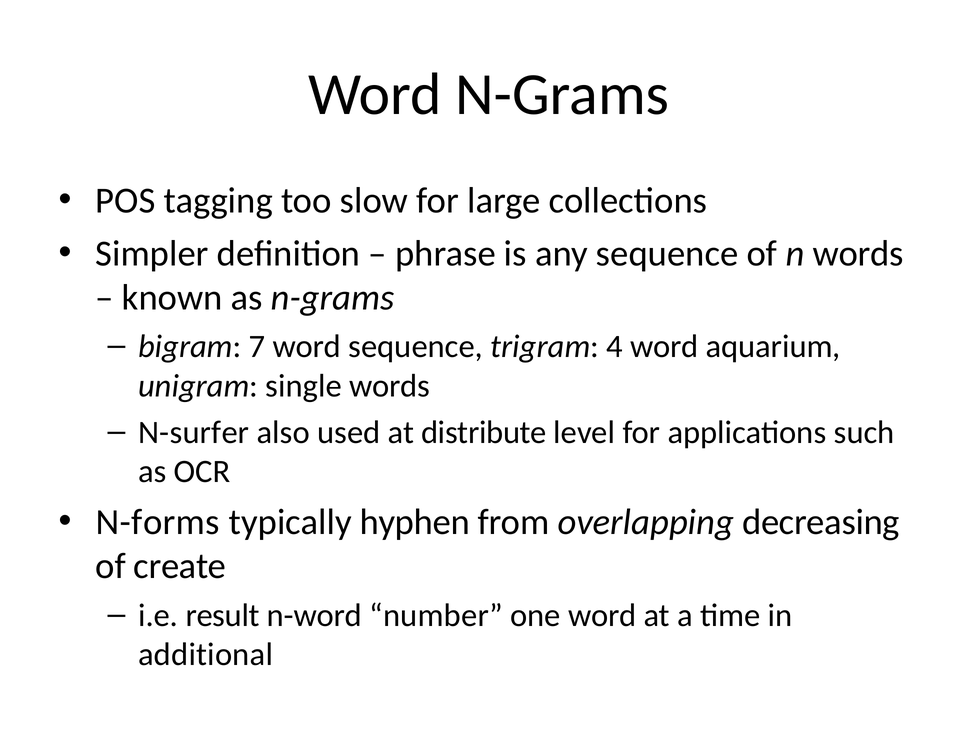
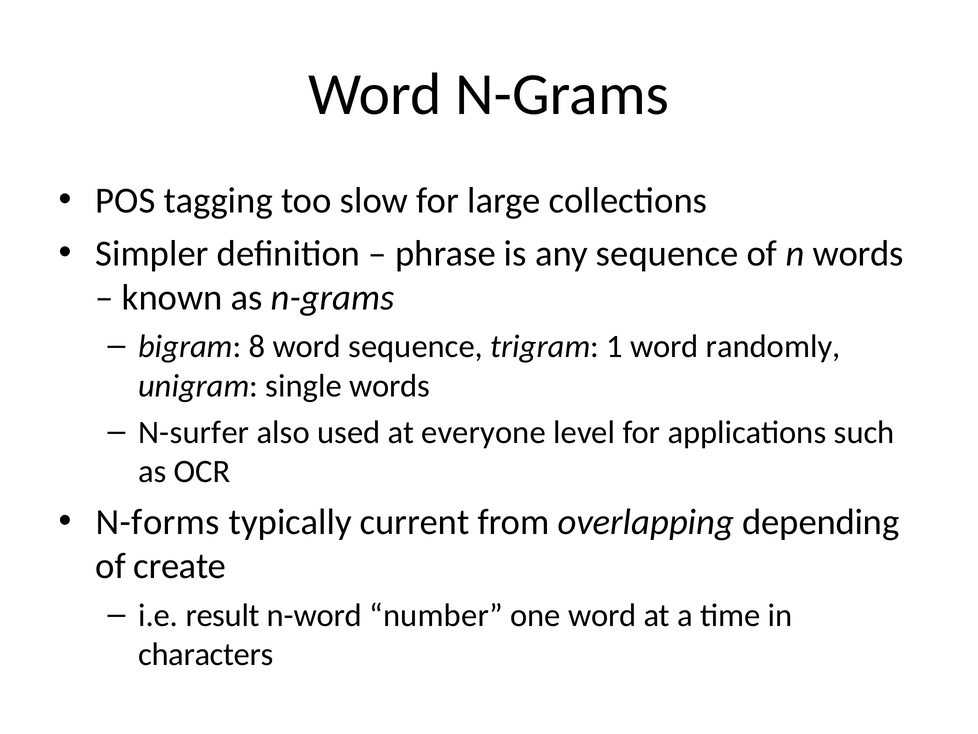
7: 7 -> 8
4: 4 -> 1
aquarium: aquarium -> randomly
distribute: distribute -> everyone
hyphen: hyphen -> current
decreasing: decreasing -> depending
additional: additional -> characters
